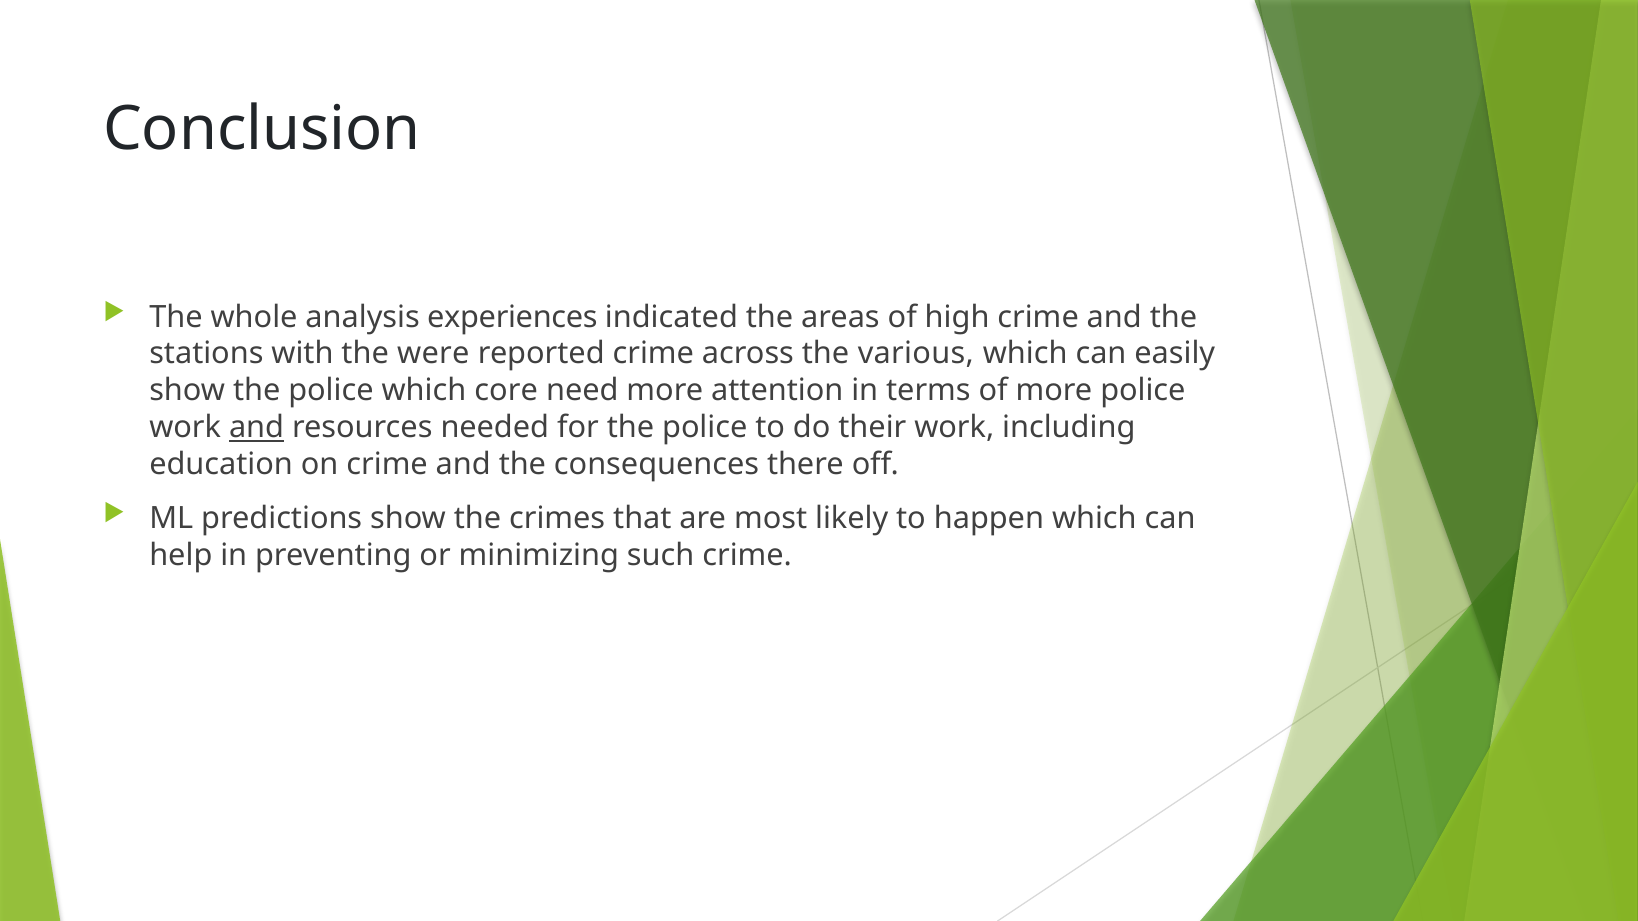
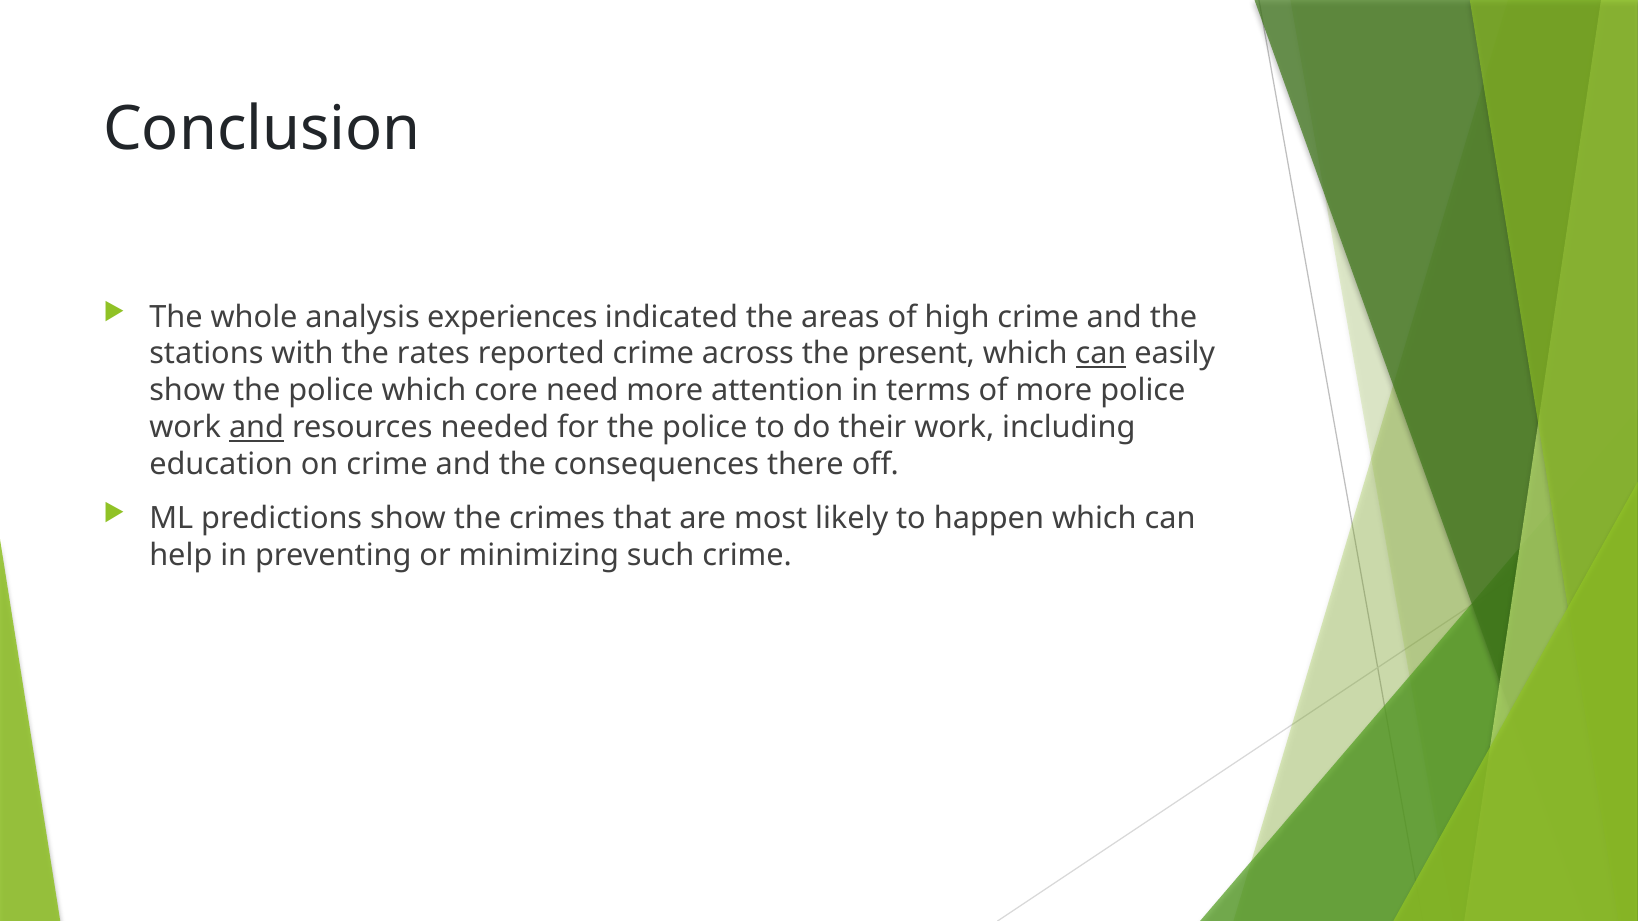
were: were -> rates
various: various -> present
can at (1101, 354) underline: none -> present
